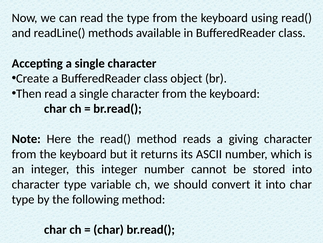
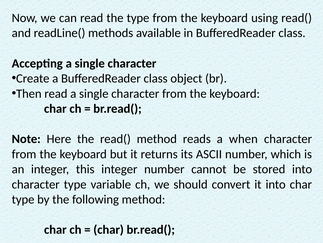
giving: giving -> when
